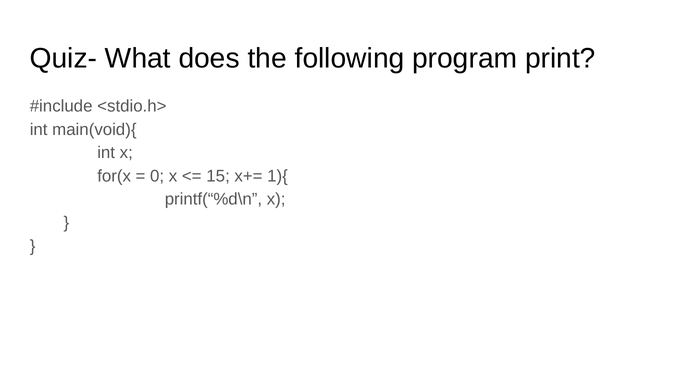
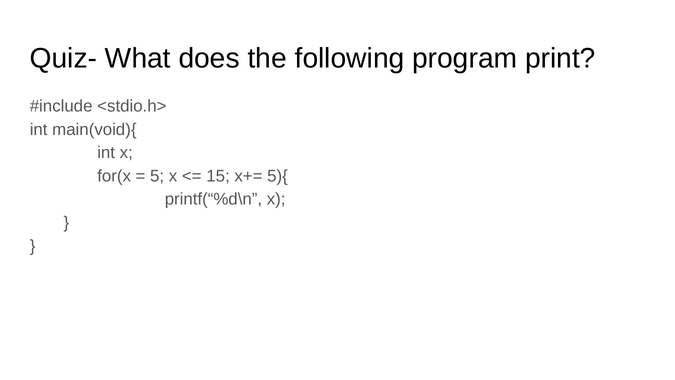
0: 0 -> 5
1){: 1){ -> 5){
